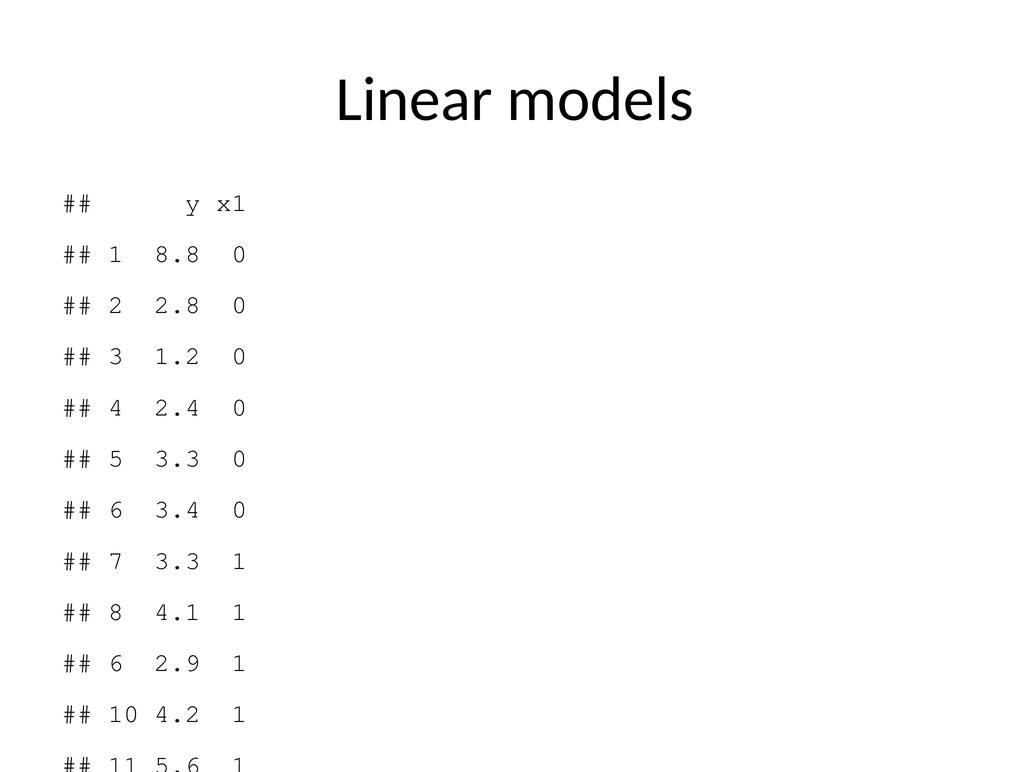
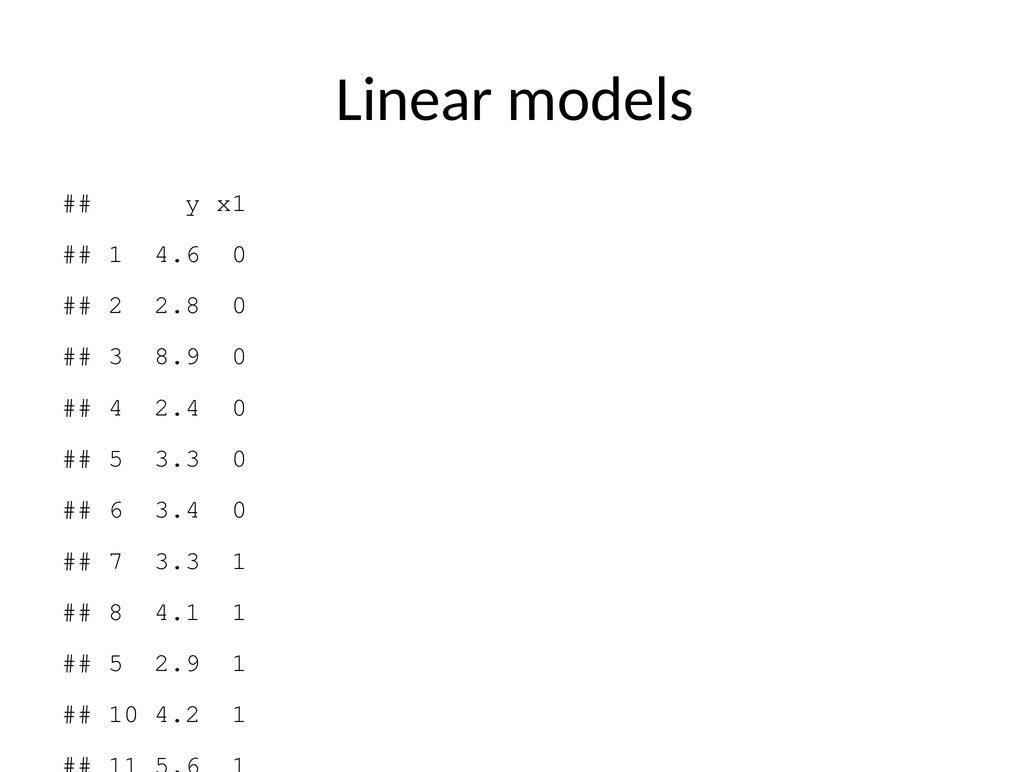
8.8: 8.8 -> 4.6
1.2: 1.2 -> 8.9
6 at (116, 663): 6 -> 5
